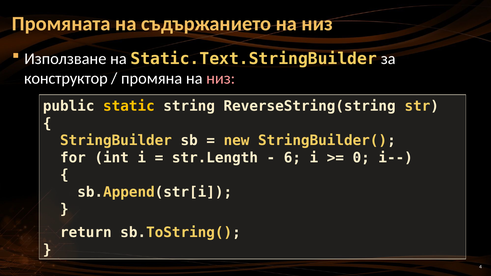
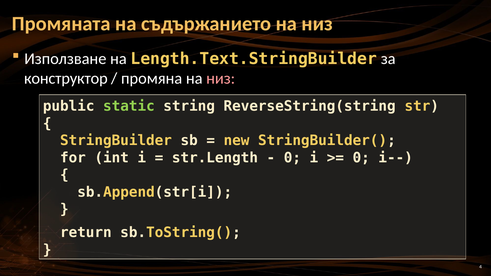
Static.Text.StringBuilder: Static.Text.StringBuilder -> Length.Text.StringBuilder
static colour: yellow -> light green
6 at (292, 158): 6 -> 0
